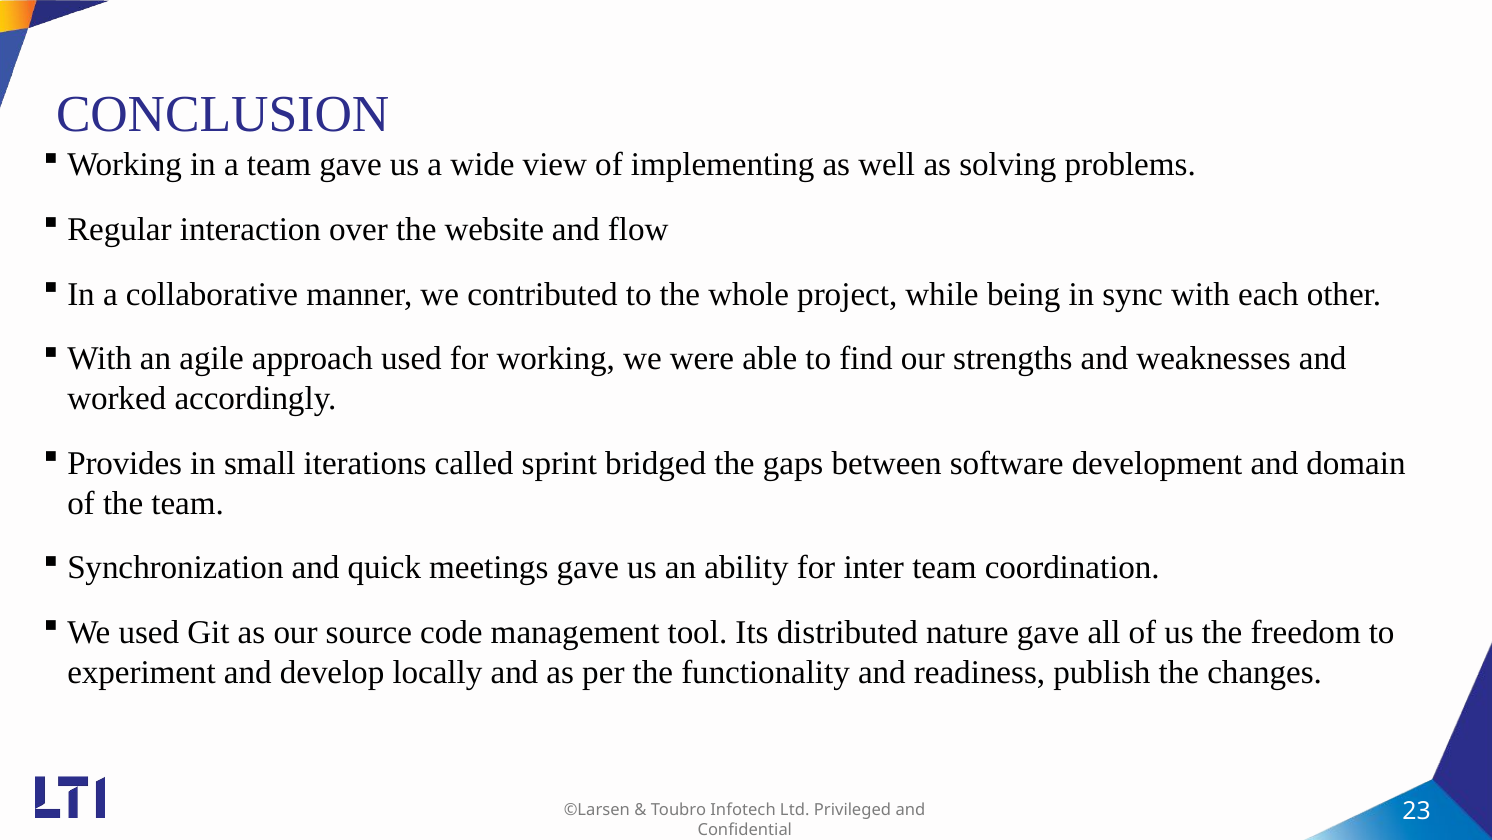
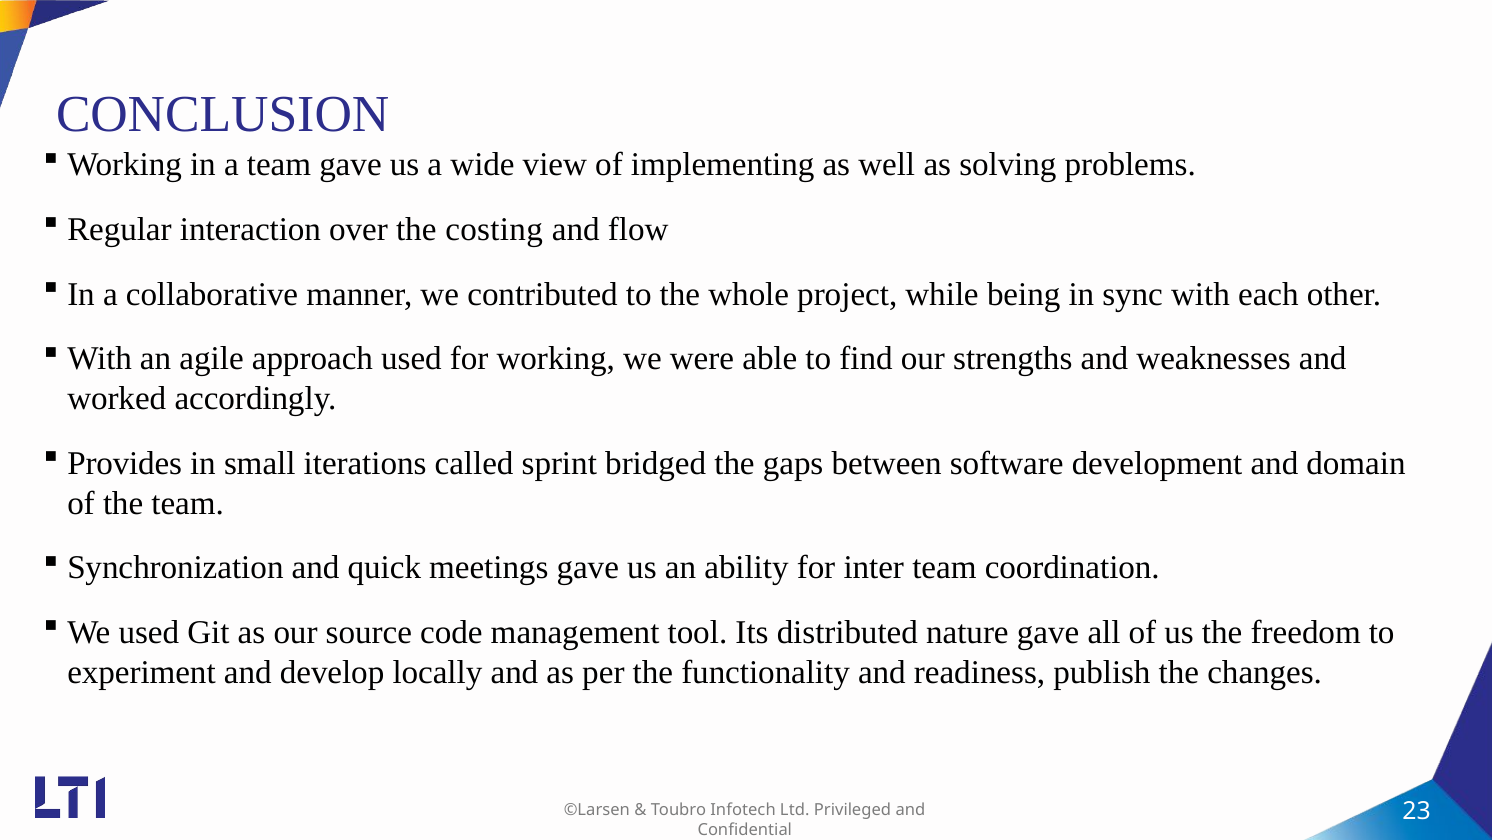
website: website -> costing
